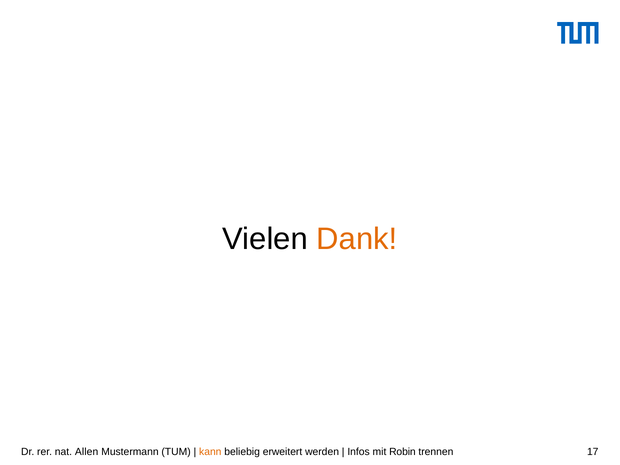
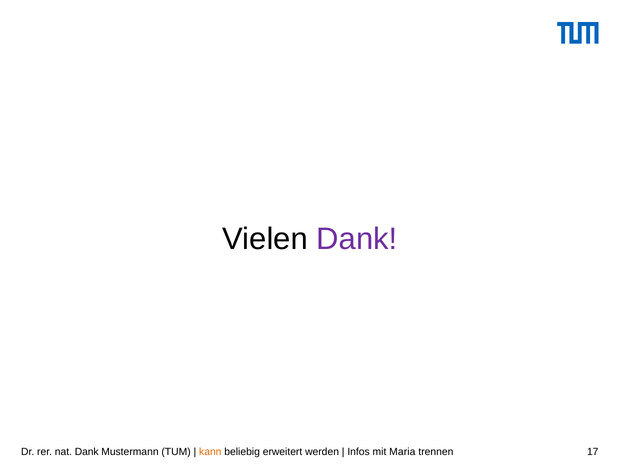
Dank at (357, 239) colour: orange -> purple
nat Allen: Allen -> Dank
Robin: Robin -> Maria
